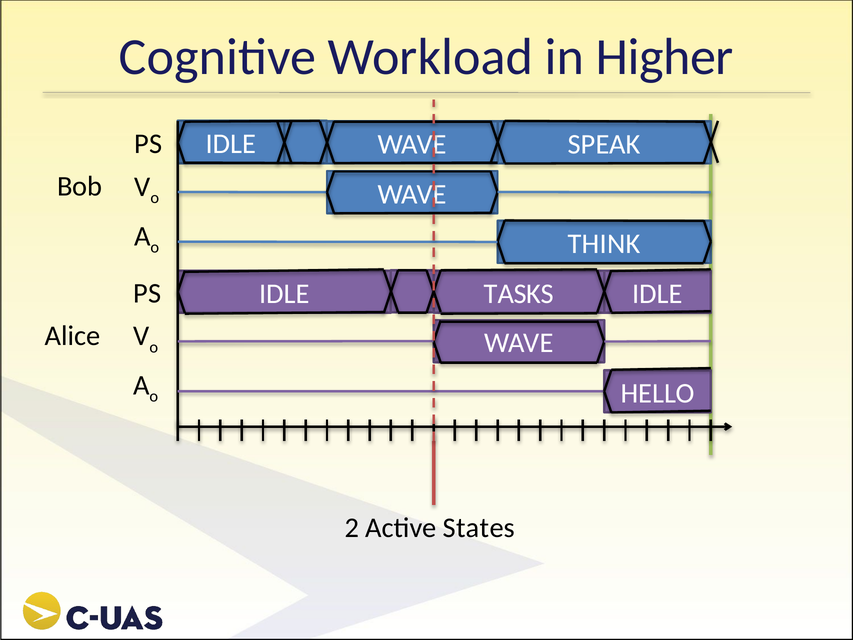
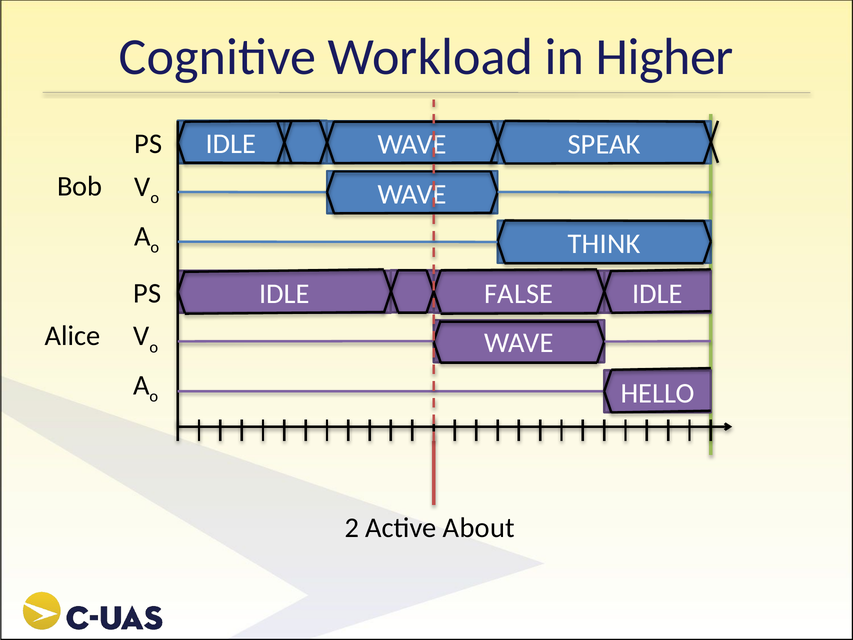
TASKS: TASKS -> FALSE
States: States -> About
